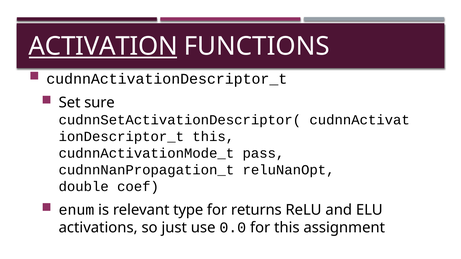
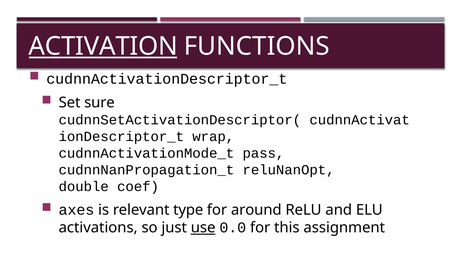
this at (213, 137): this -> wrap
enum: enum -> axes
returns: returns -> around
use underline: none -> present
